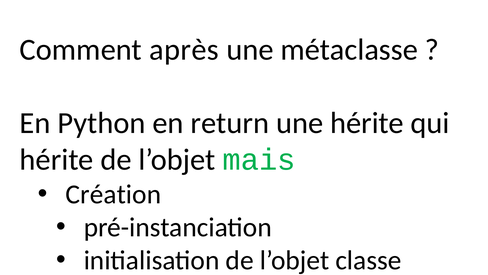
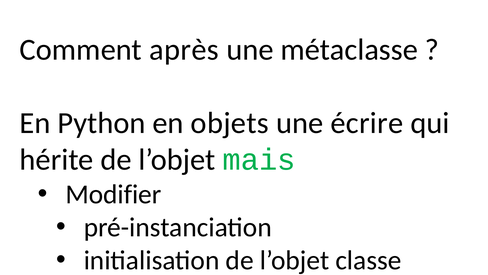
return: return -> objets
une hérite: hérite -> écrire
Création: Création -> Modifier
